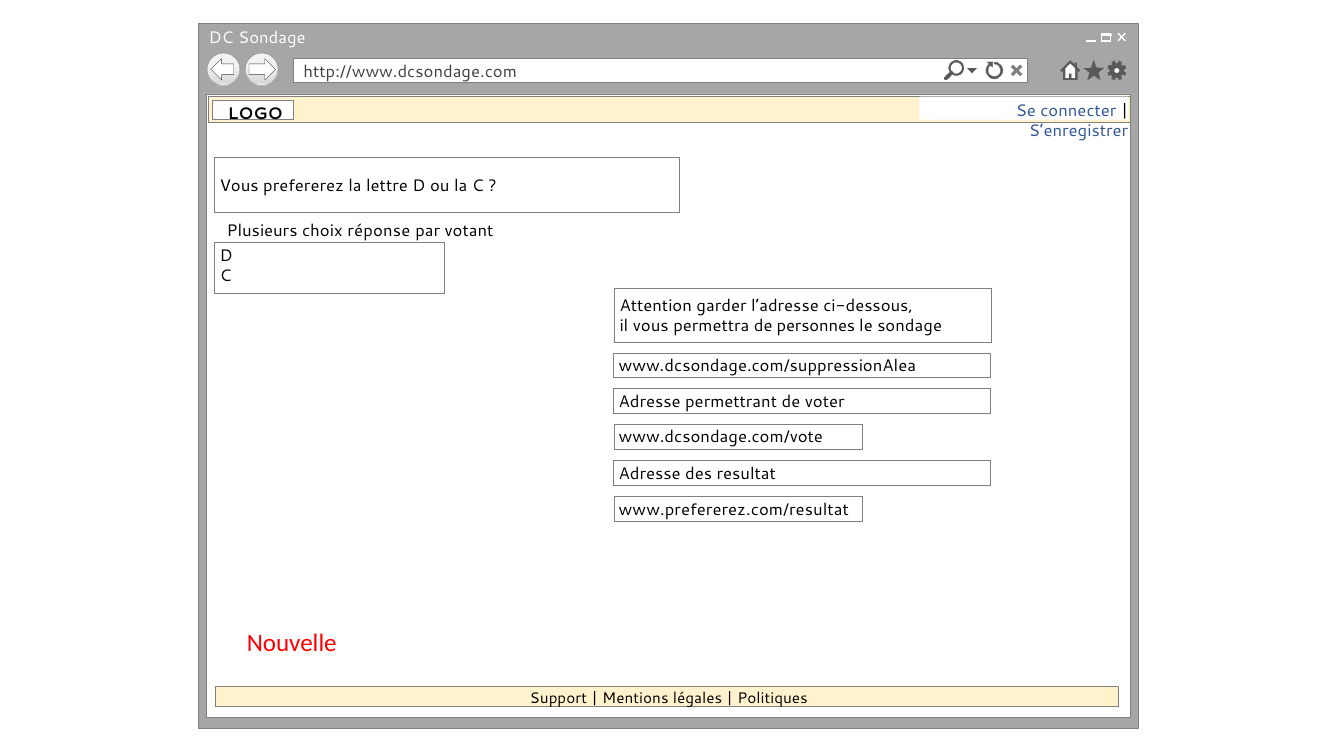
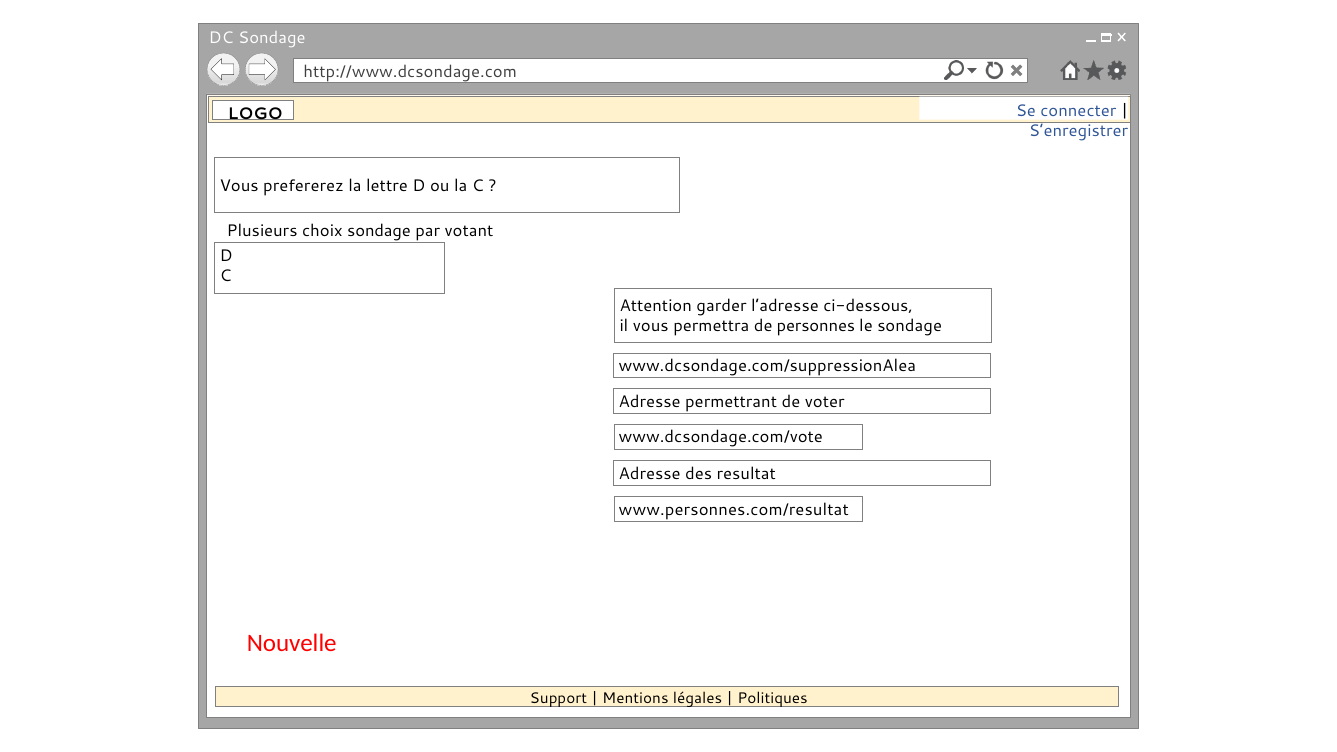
choix réponse: réponse -> sondage
www.prefererez.com/resultat: www.prefererez.com/resultat -> www.personnes.com/resultat
